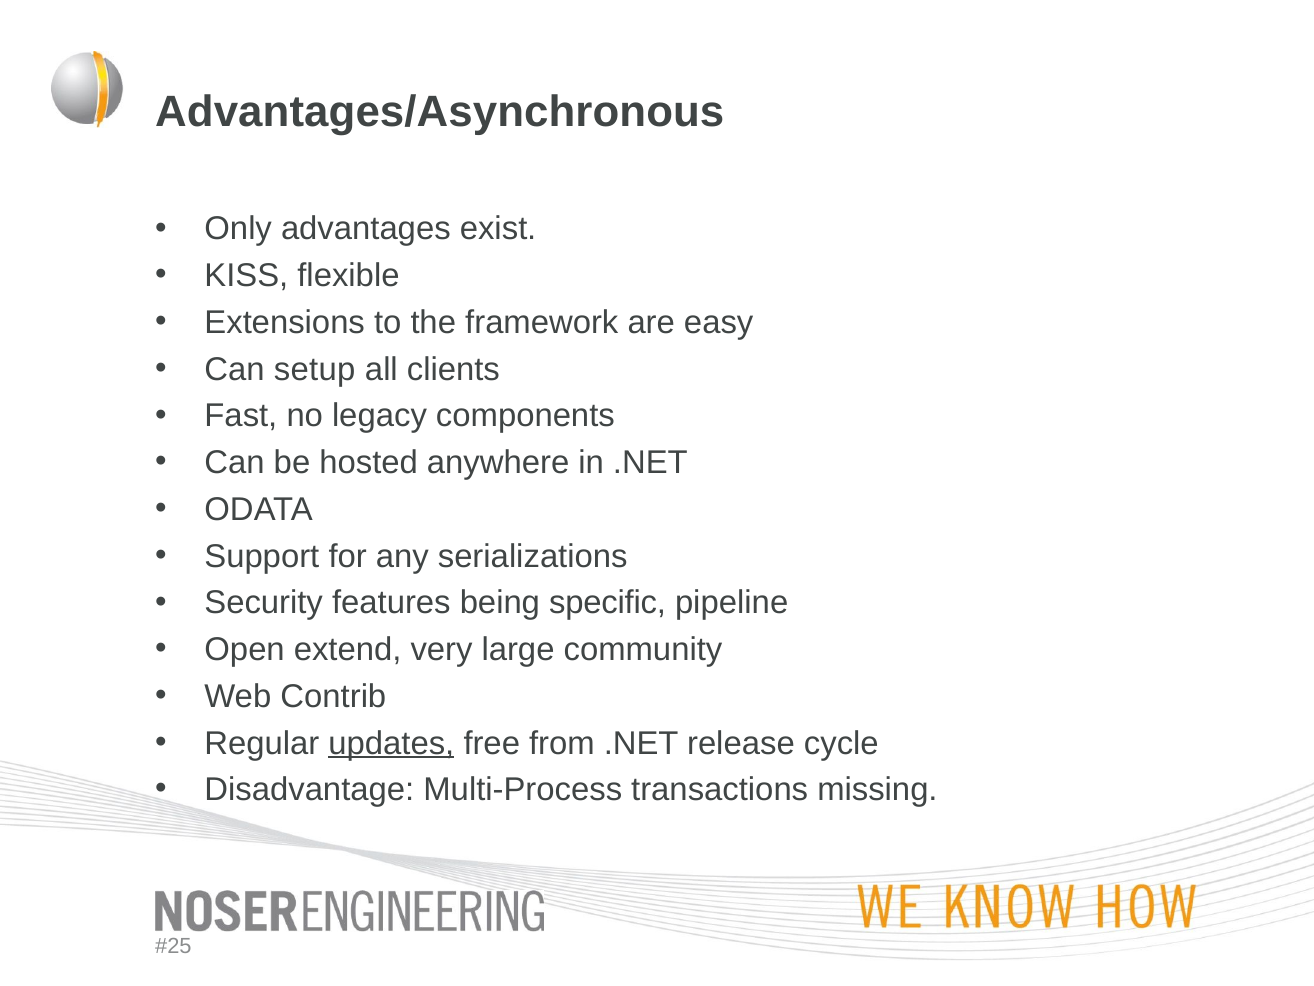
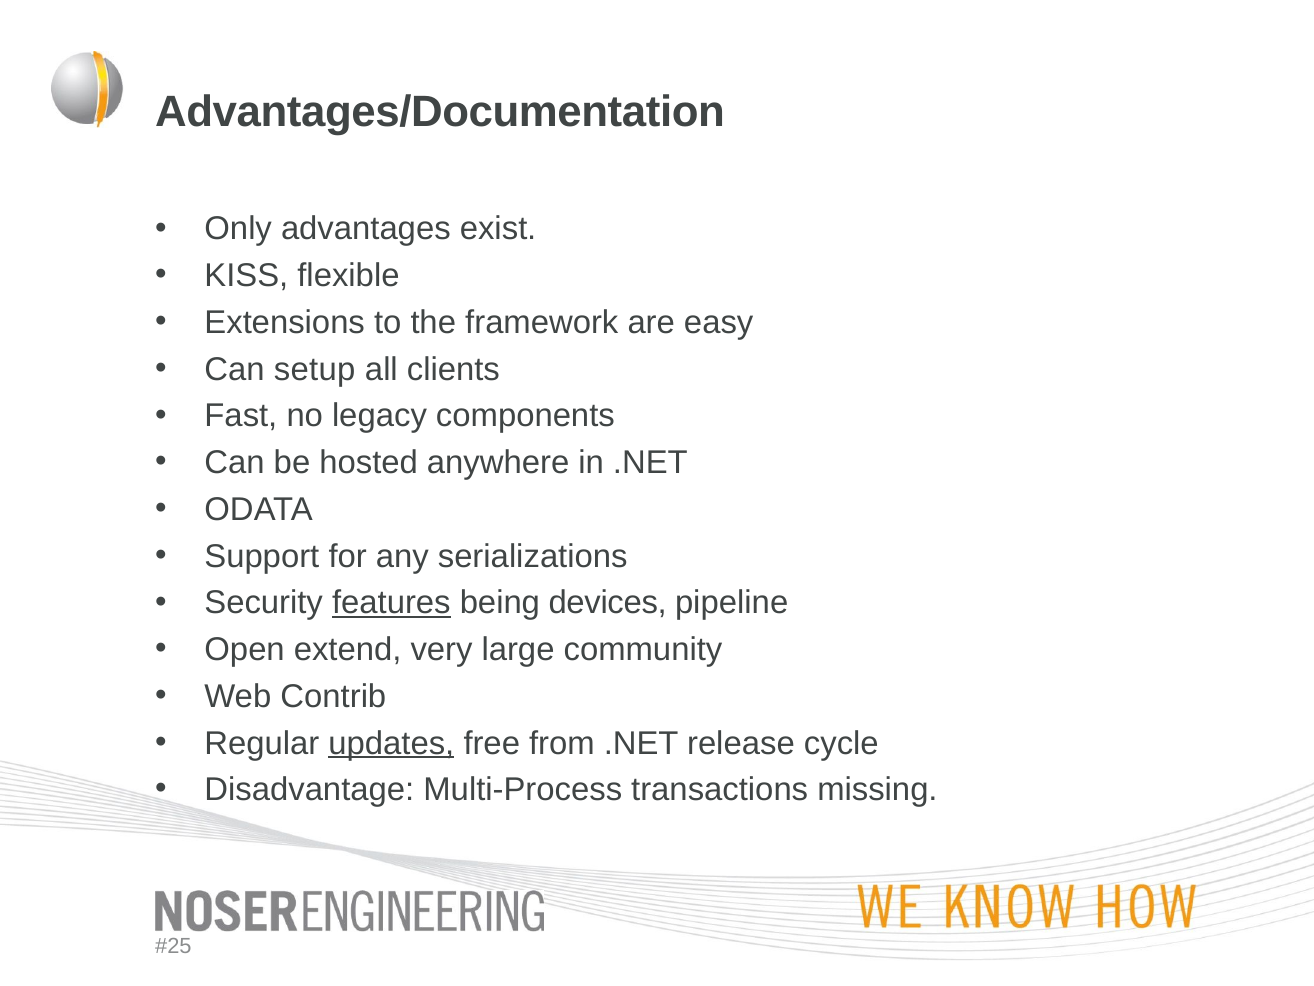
Advantages/Asynchronous: Advantages/Asynchronous -> Advantages/Documentation
features underline: none -> present
specific: specific -> devices
